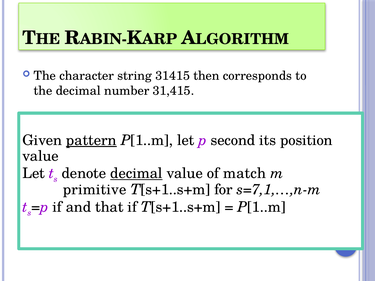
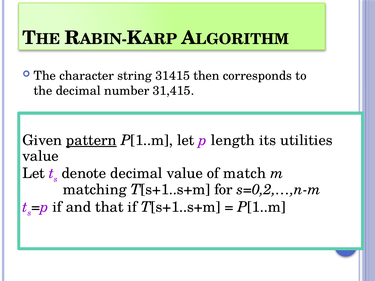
second: second -> length
position: position -> utilities
decimal at (136, 174) underline: present -> none
primitive: primitive -> matching
s=7,1,…,n-m: s=7,1,…,n-m -> s=0,2,…,n-m
